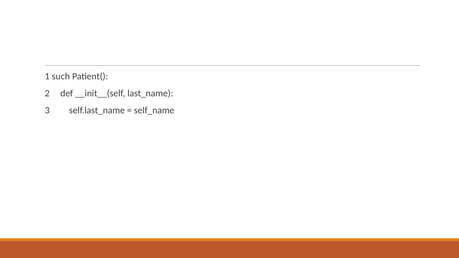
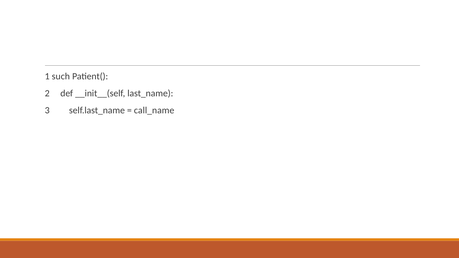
self_name: self_name -> call_name
